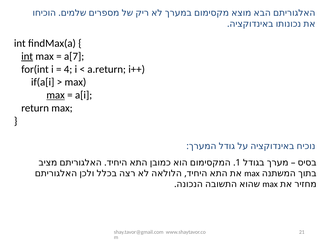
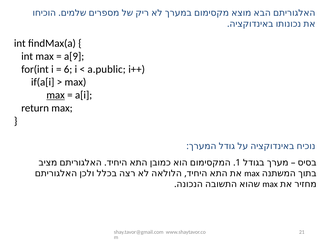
int at (27, 56) underline: present -> none
a[7: a[7 -> a[9
4: 4 -> 6
a.return: a.return -> a.public
